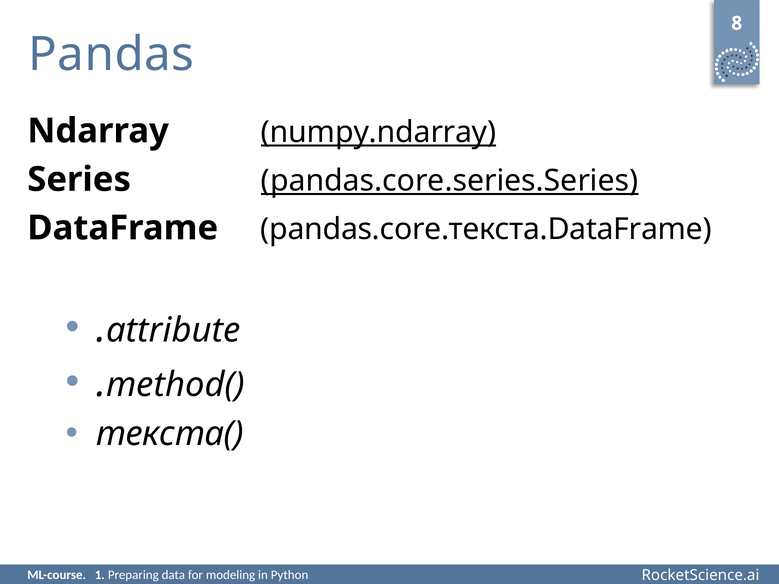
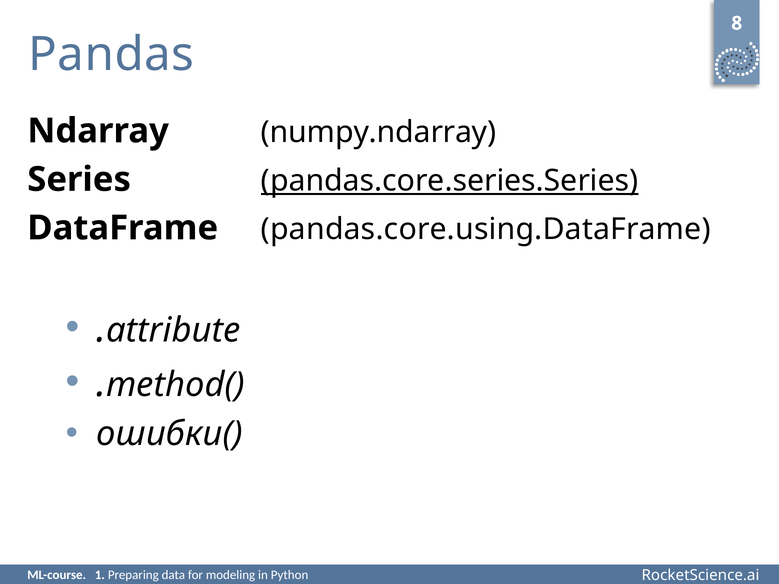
numpy.ndarray underline: present -> none
pandas.core.текста.DataFrame: pandas.core.текста.DataFrame -> pandas.core.using.DataFrame
текста(: текста( -> ошибки(
